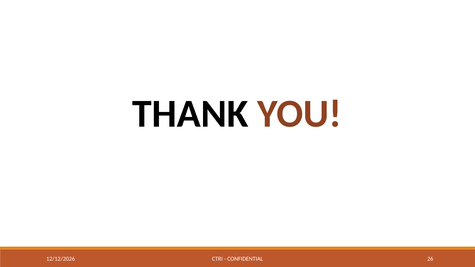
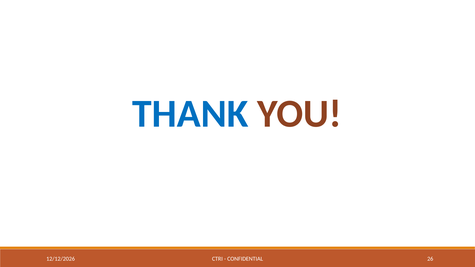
THANK colour: black -> blue
